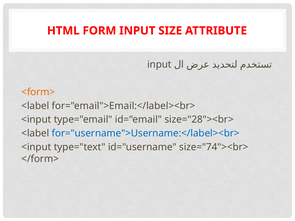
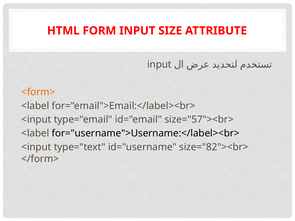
size="28"><br>: size="28"><br> -> size="57"><br>
for="username">Username:</label><br> colour: blue -> black
size="74"><br>: size="74"><br> -> size="82"><br>
